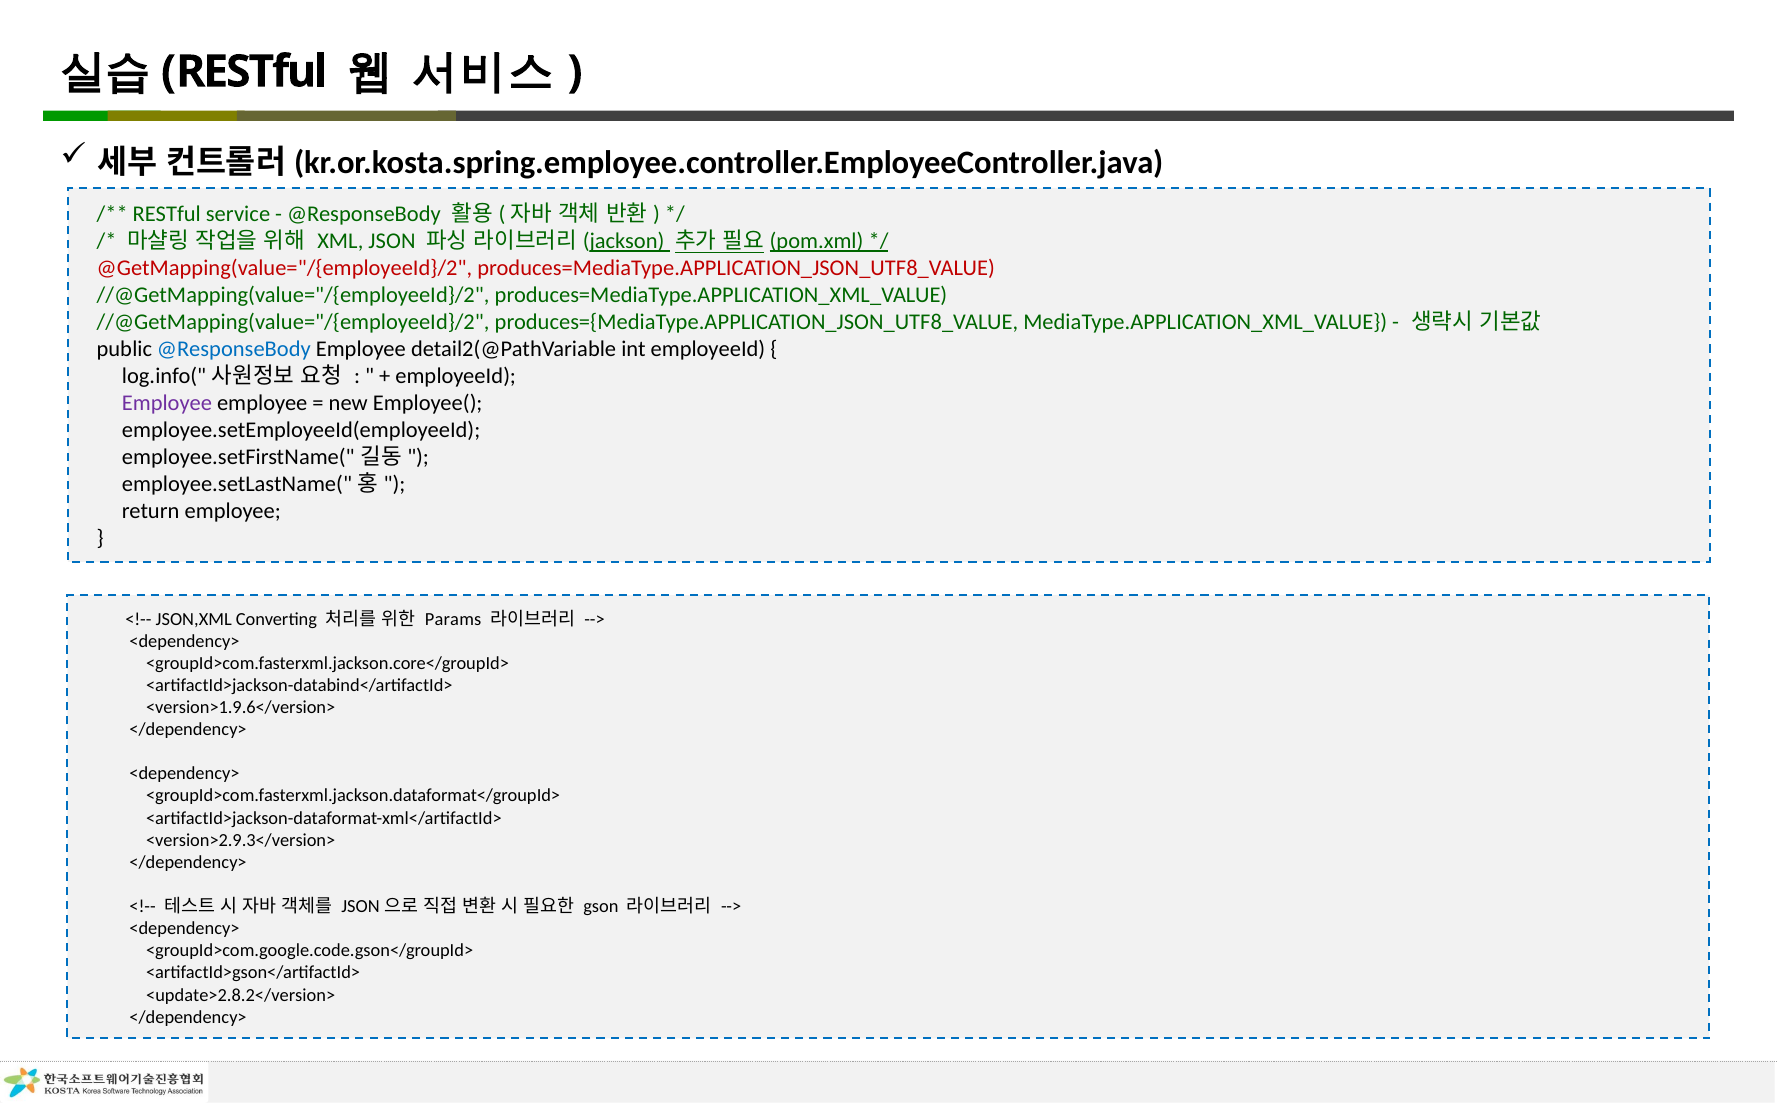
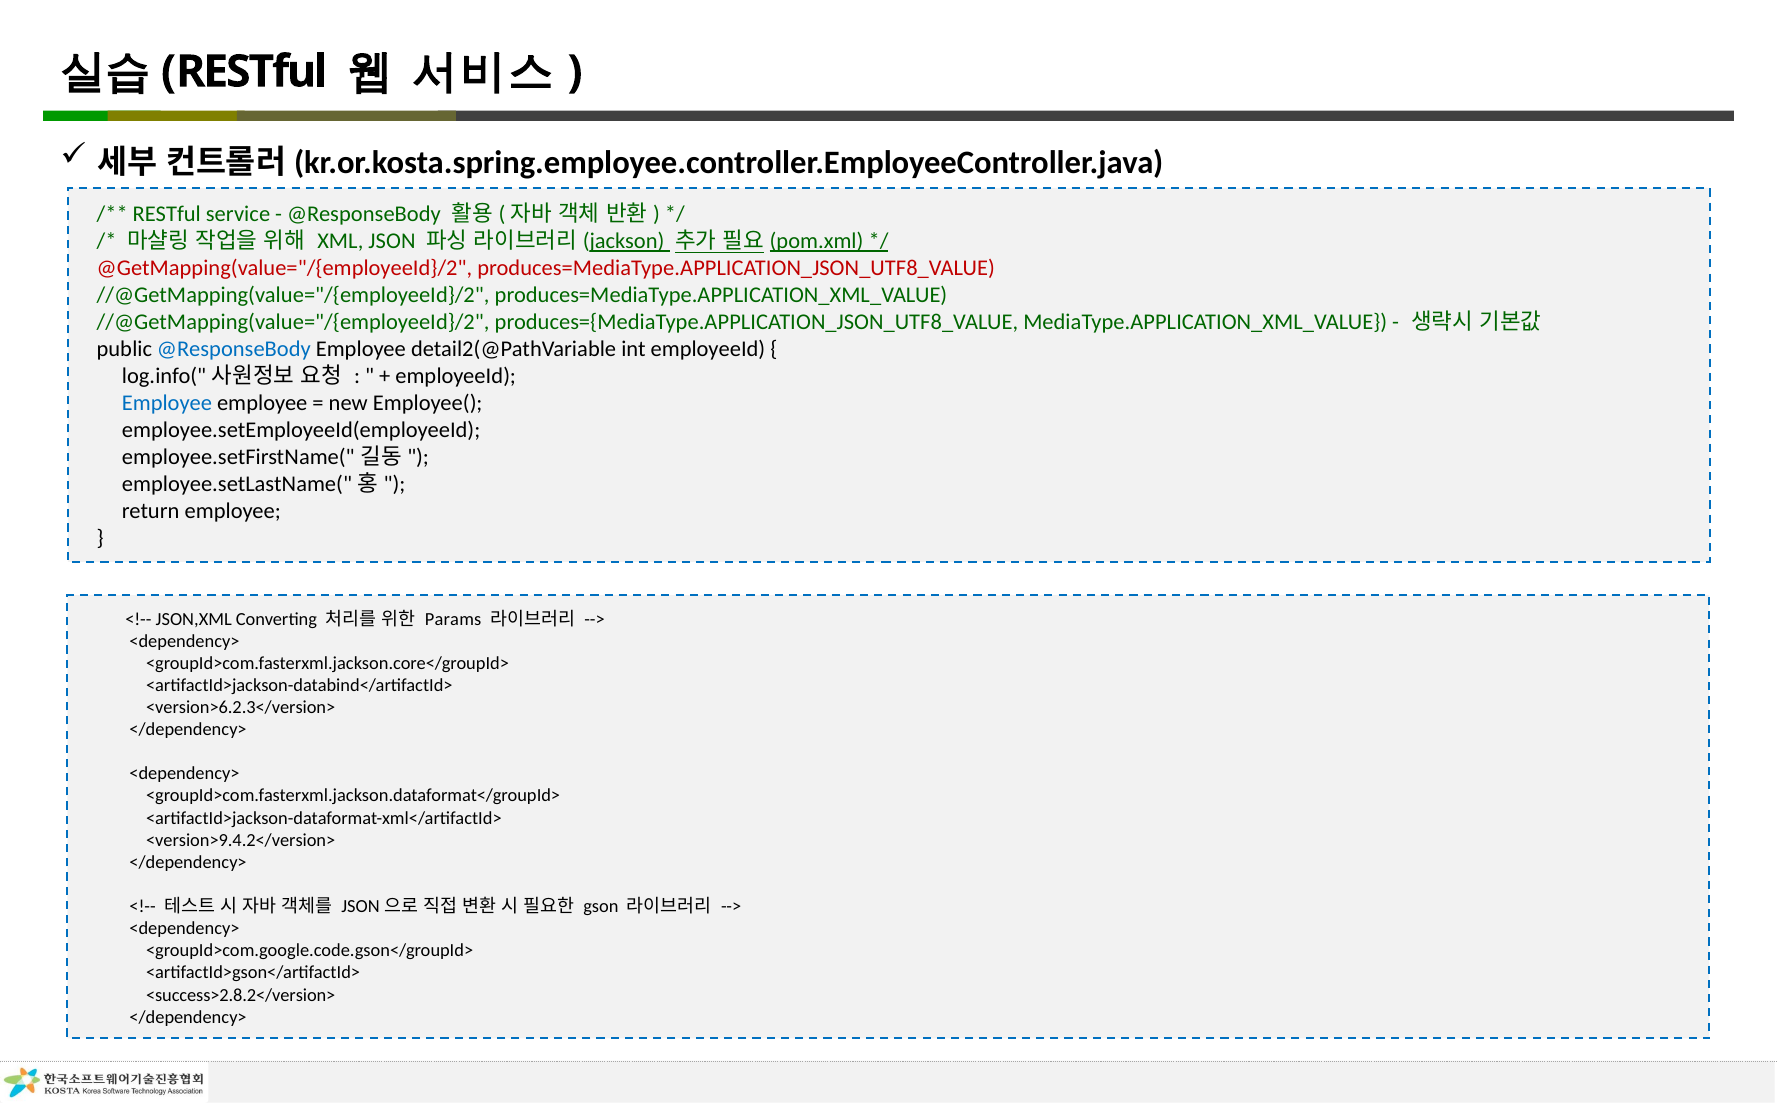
Employee at (167, 403) colour: purple -> blue
<version>1.9.6</version>: <version>1.9.6</version> -> <version>6.2.3</version>
<version>2.9.3</version>: <version>2.9.3</version> -> <version>9.4.2</version>
<update>2.8.2</version>: <update>2.8.2</version> -> <success>2.8.2</version>
